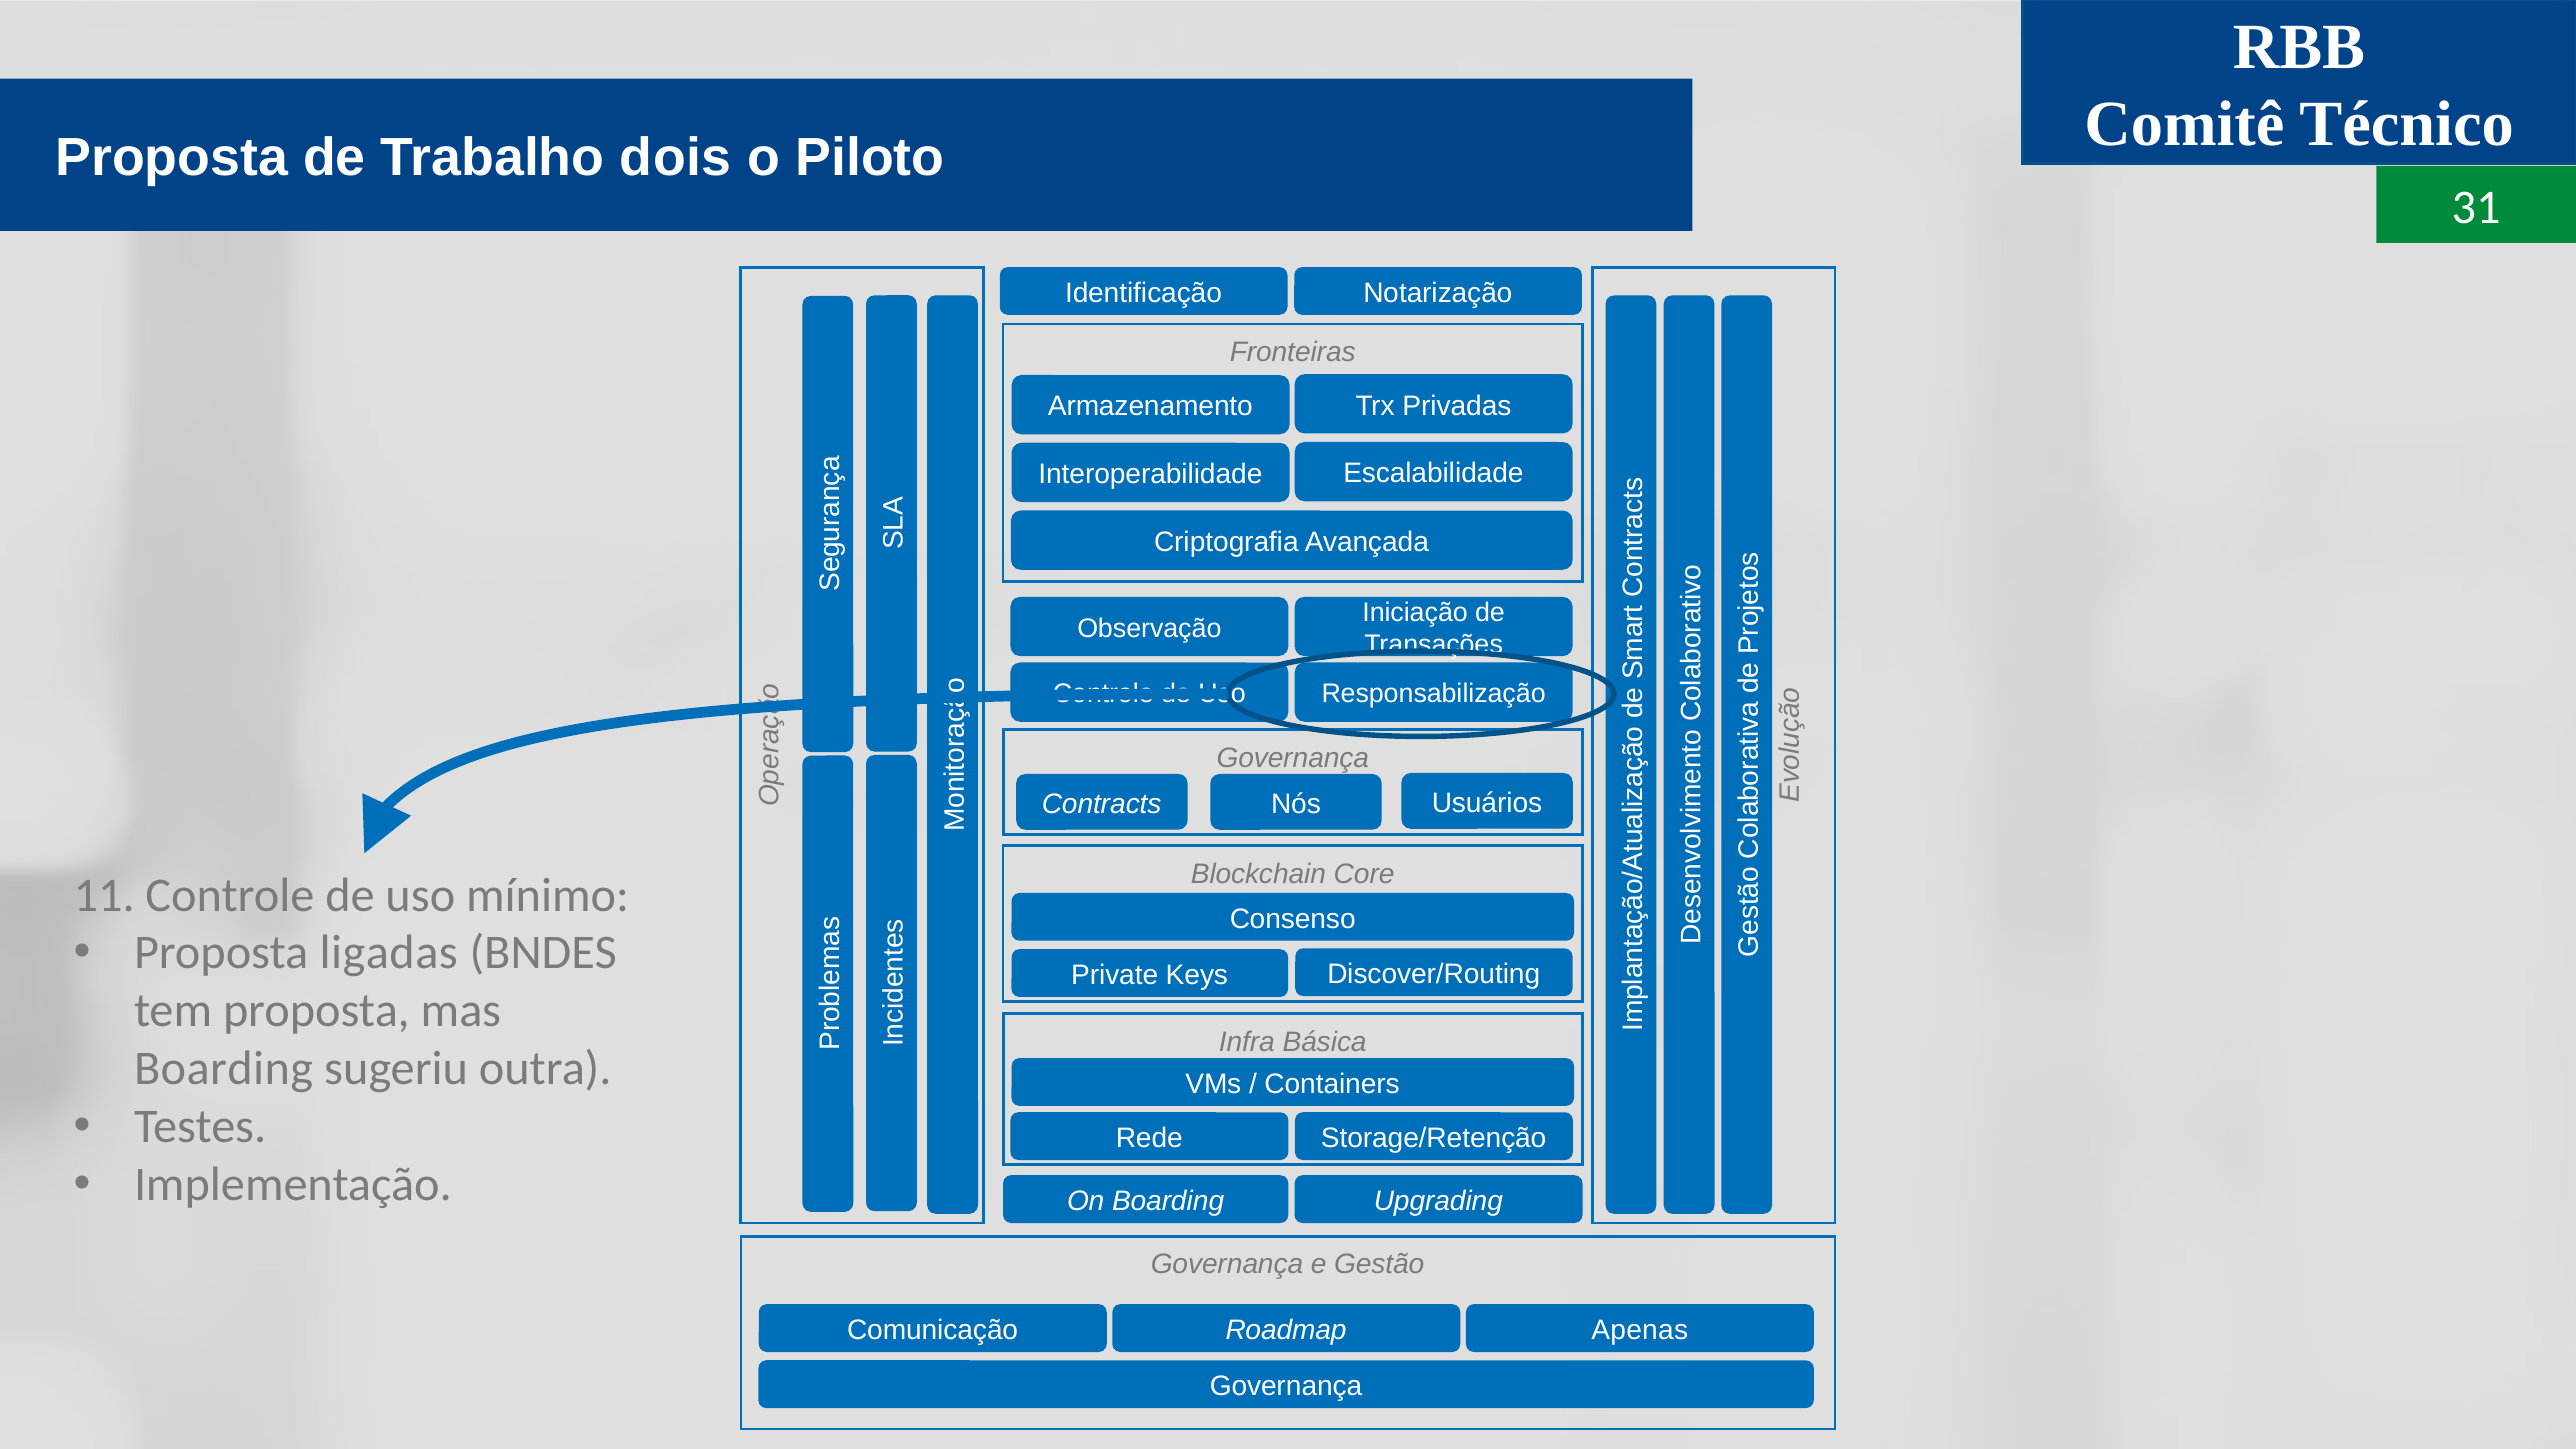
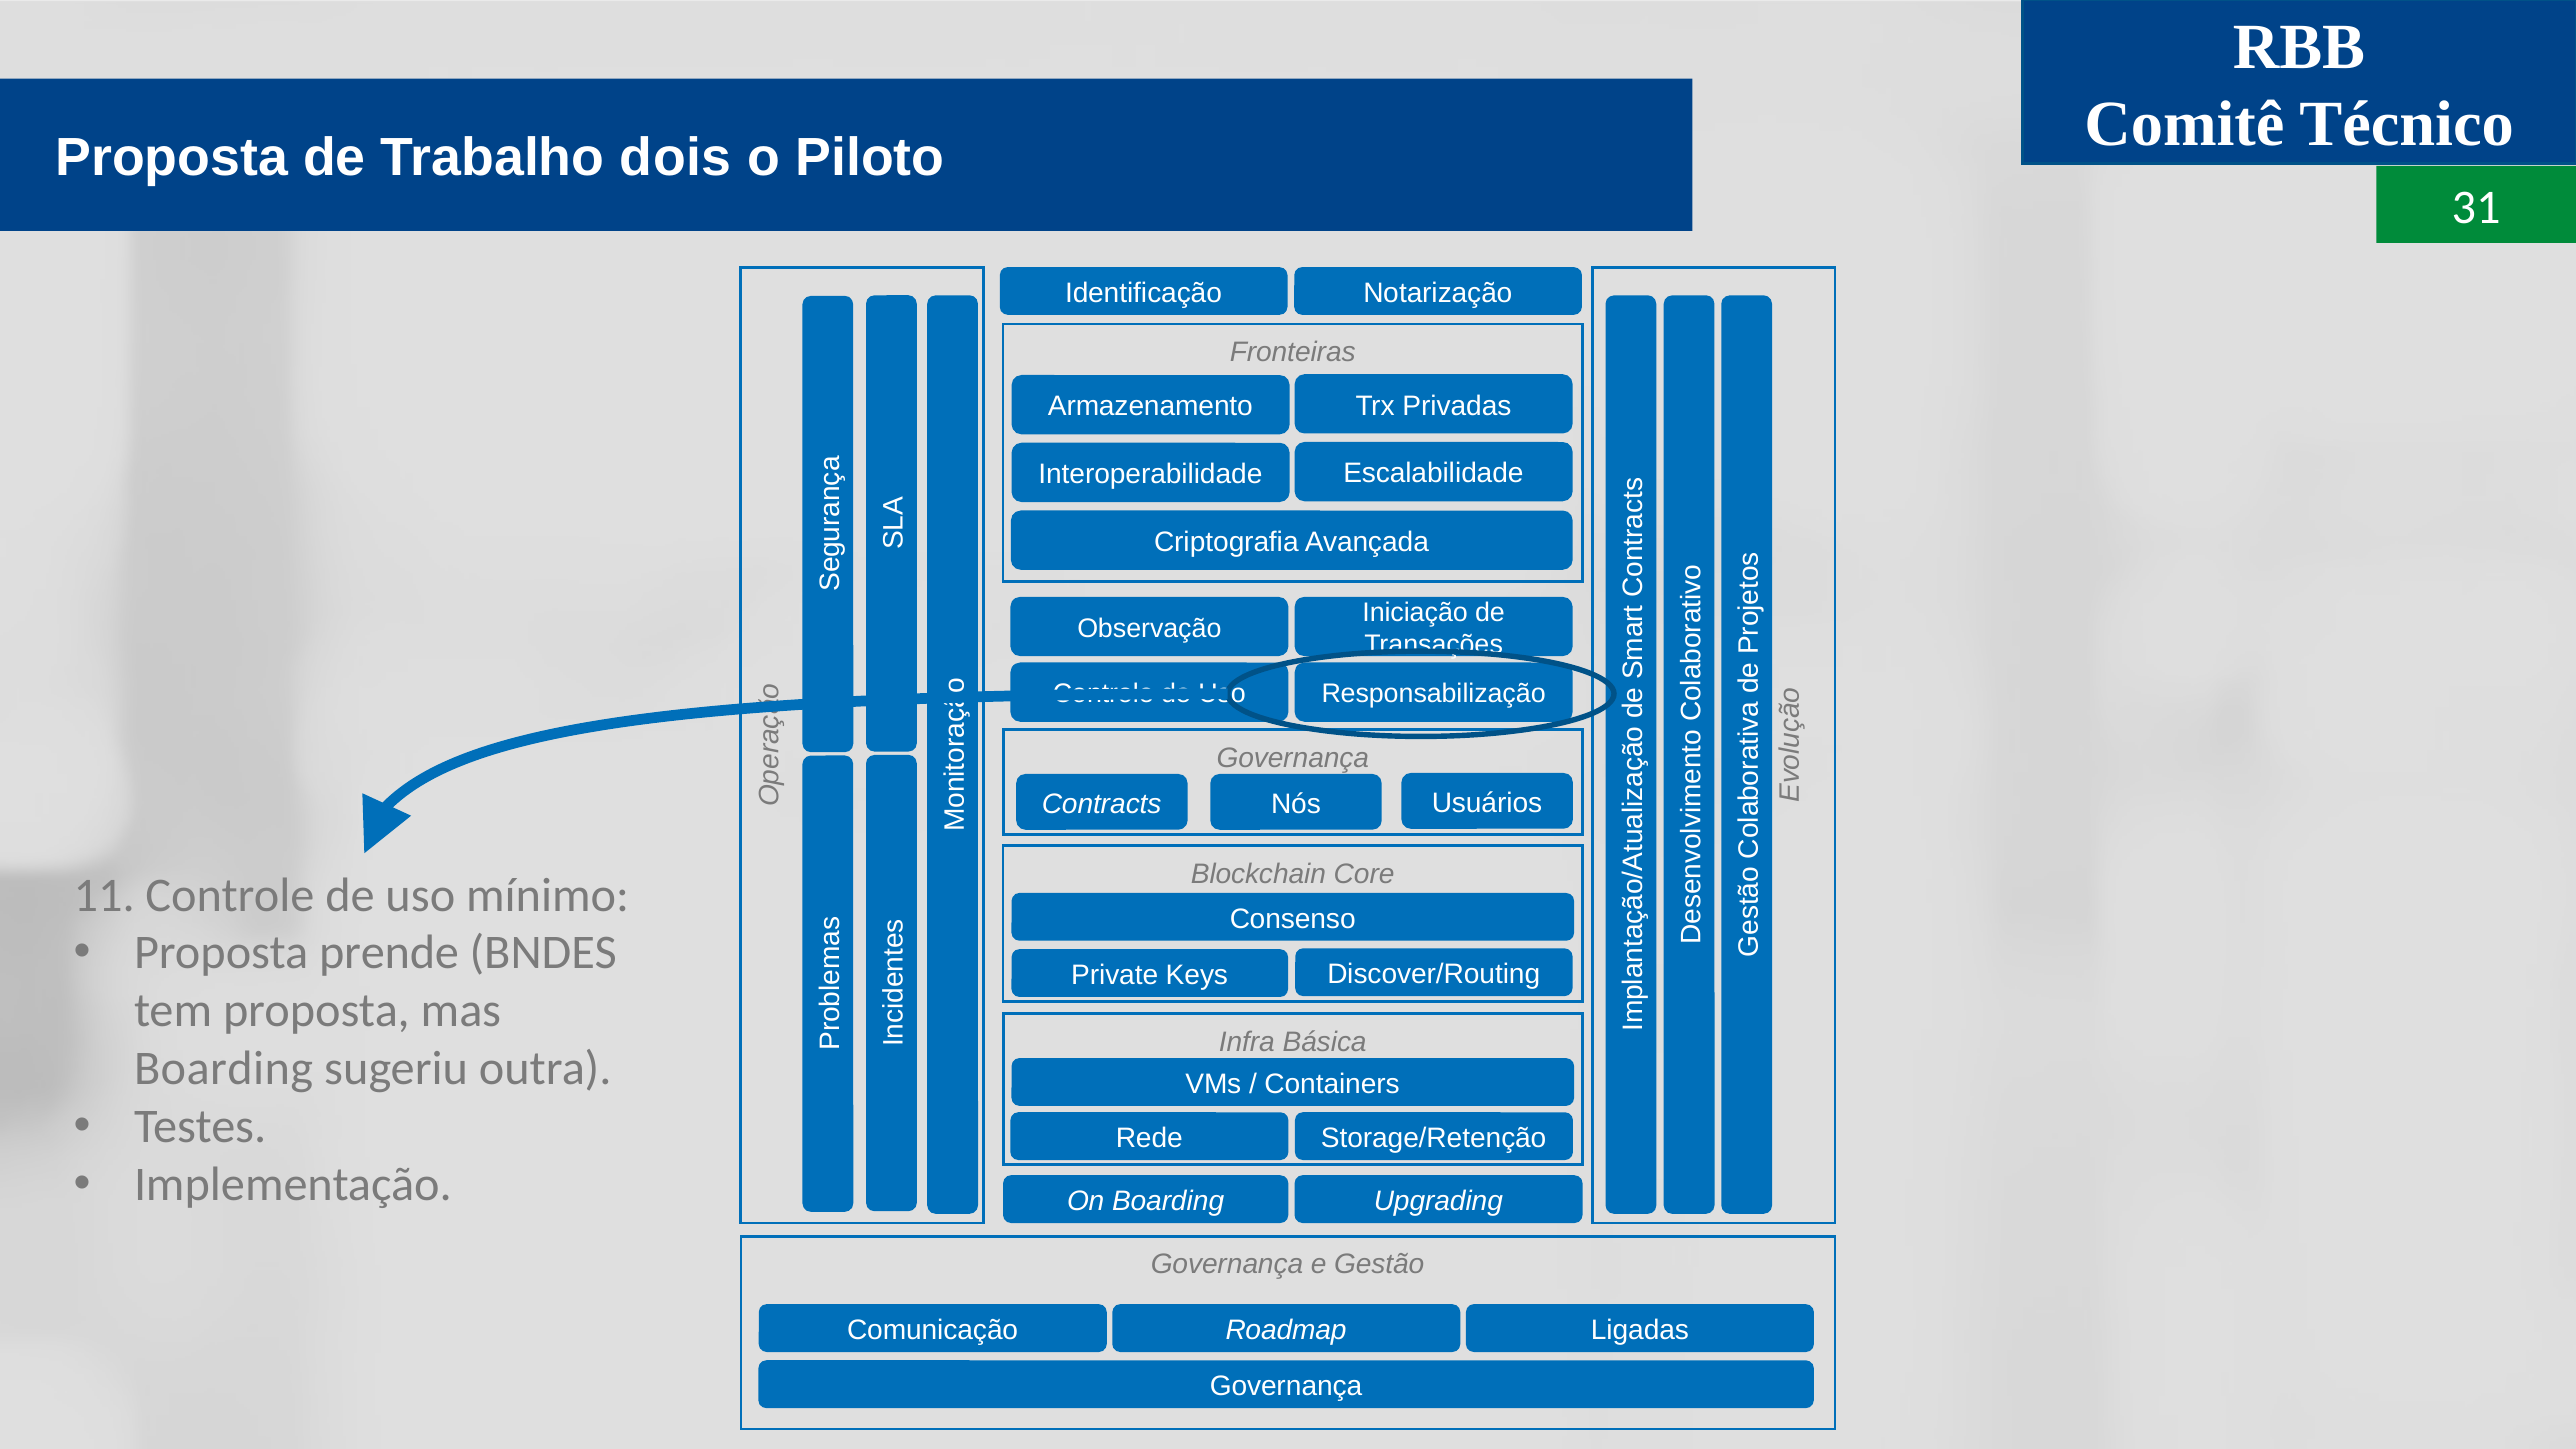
ligadas: ligadas -> prende
Apenas: Apenas -> Ligadas
